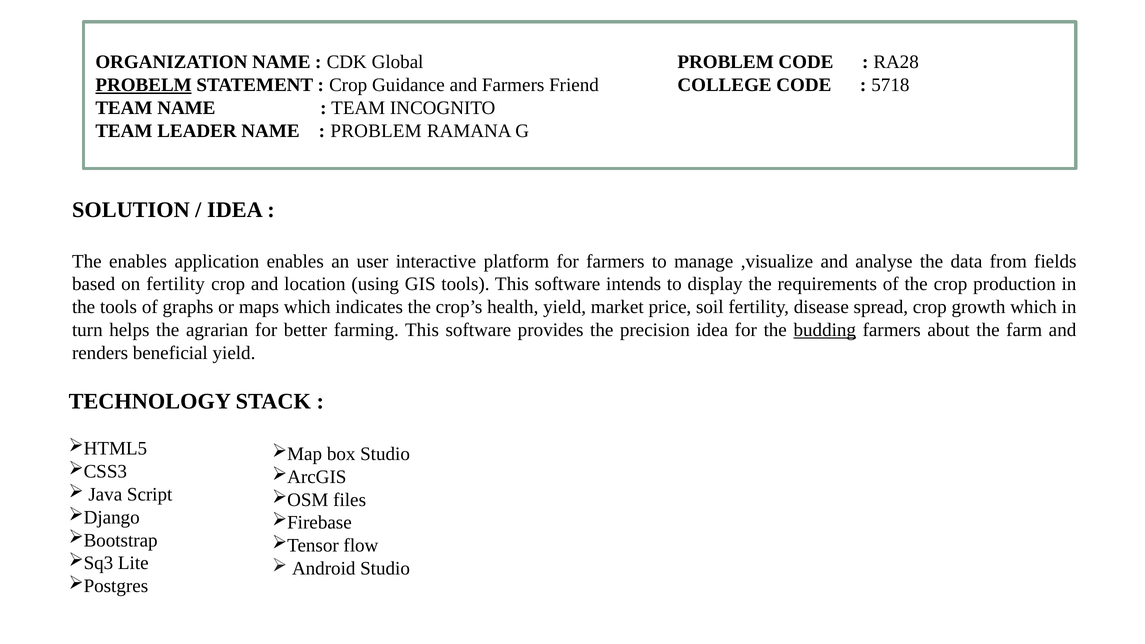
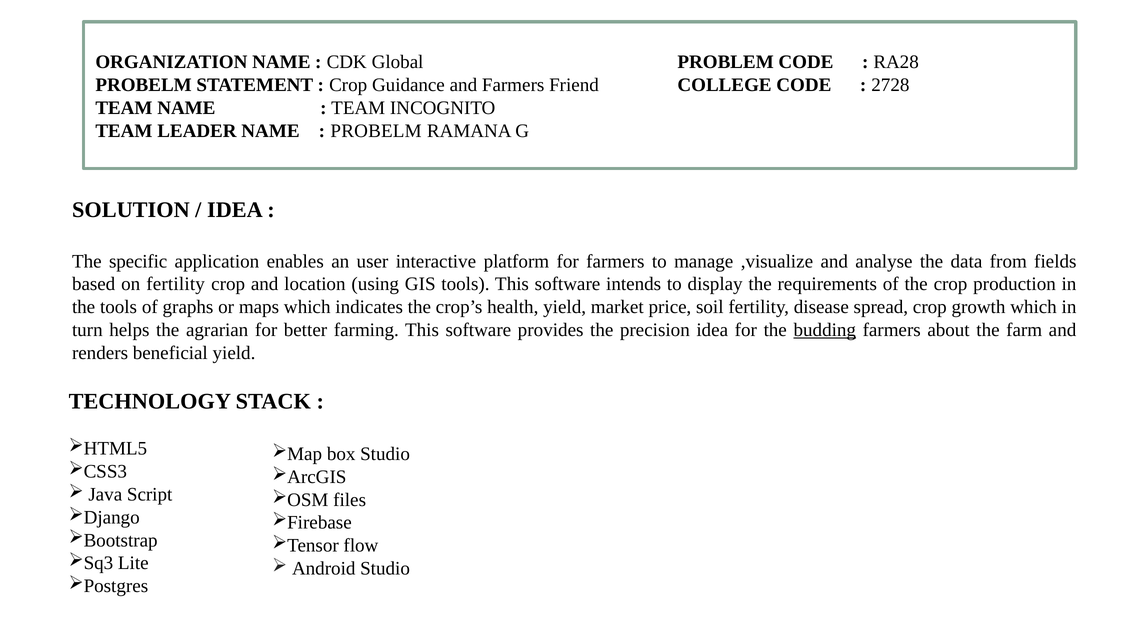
PROBELM at (144, 85) underline: present -> none
5718: 5718 -> 2728
PROBLEM at (376, 131): PROBLEM -> PROBELM
The enables: enables -> specific
